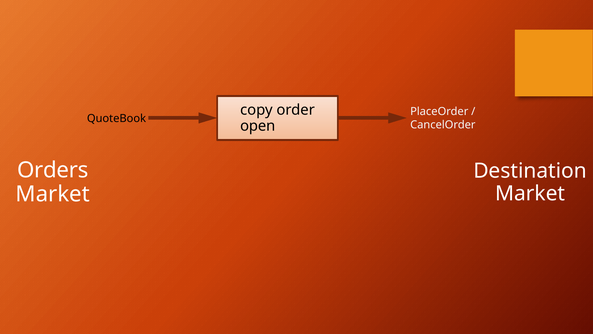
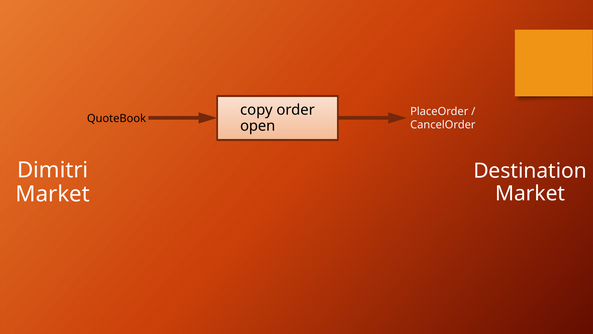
Orders: Orders -> Dimitri
